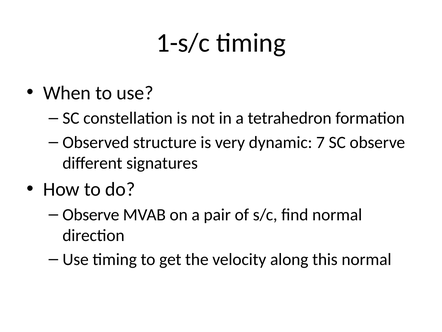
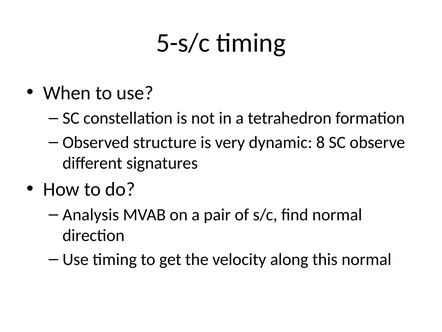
1-s/c: 1-s/c -> 5-s/c
7: 7 -> 8
Observe at (91, 214): Observe -> Analysis
